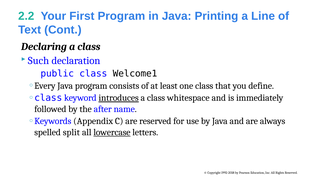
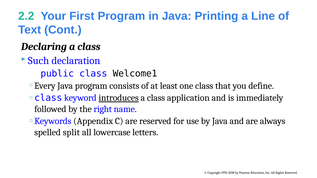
whitespace: whitespace -> application
after: after -> right
lowercase underline: present -> none
